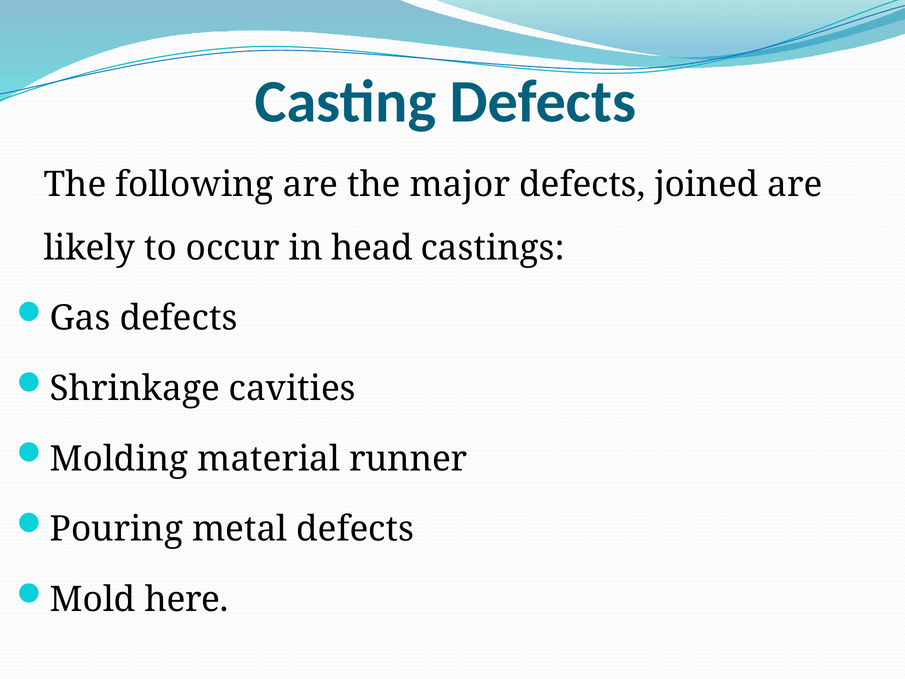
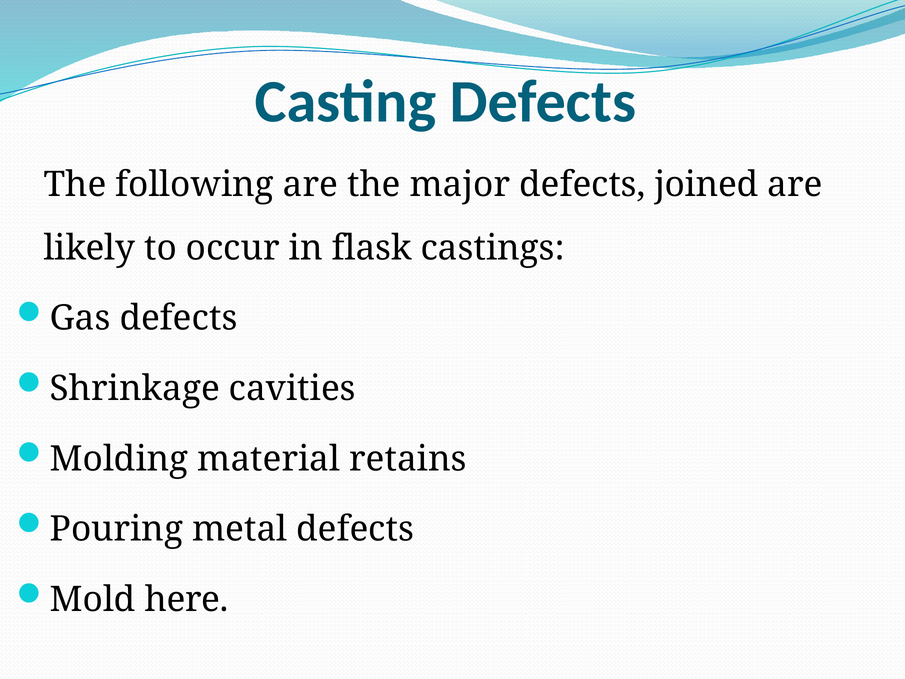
head: head -> flask
runner: runner -> retains
